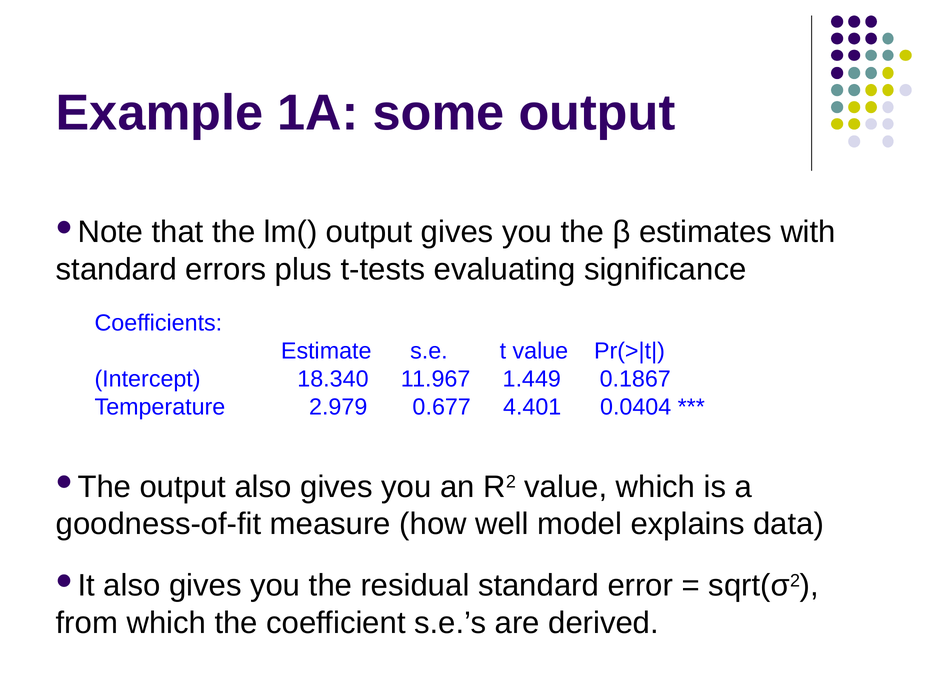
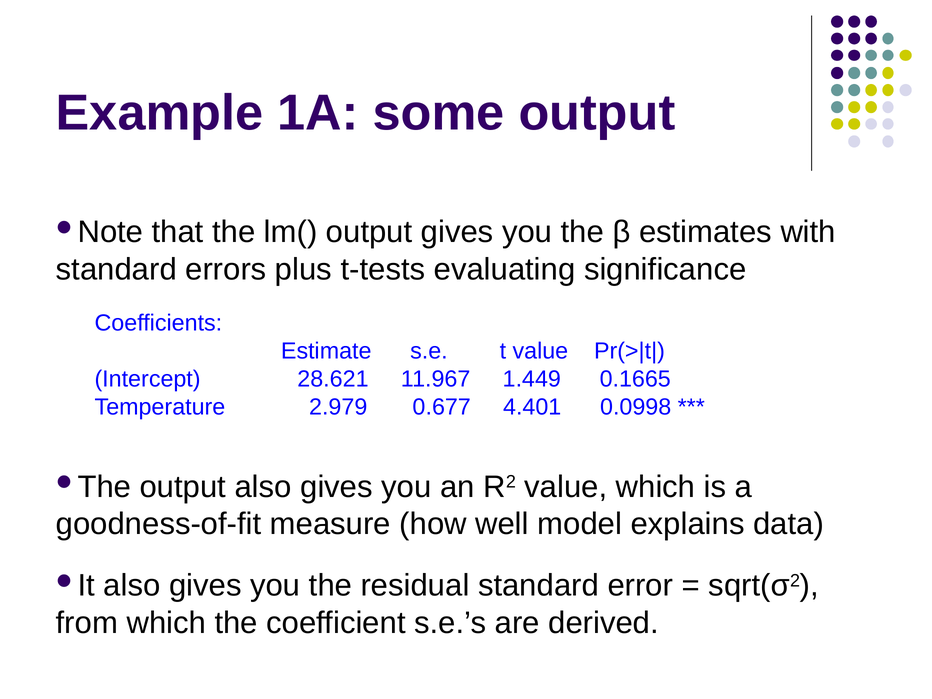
18.340: 18.340 -> 28.621
0.1867: 0.1867 -> 0.1665
0.0404: 0.0404 -> 0.0998
